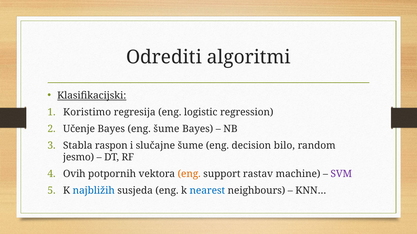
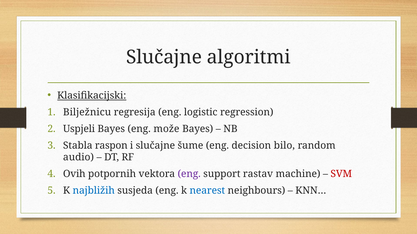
Odrediti at (164, 57): Odrediti -> Slučajne
Koristimo: Koristimo -> Bilježnicu
Učenje: Učenje -> Uspjeli
eng šume: šume -> može
jesmo: jesmo -> audio
eng at (189, 174) colour: orange -> purple
SVM colour: purple -> red
